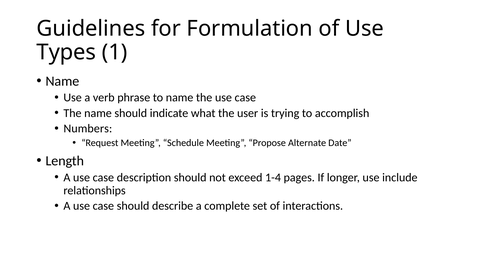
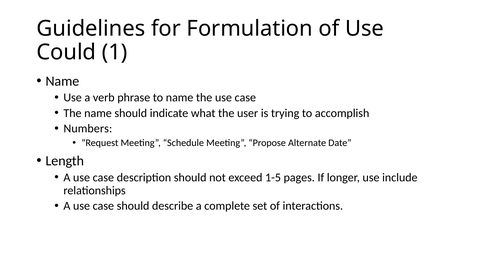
Types: Types -> Could
1-4: 1-4 -> 1-5
